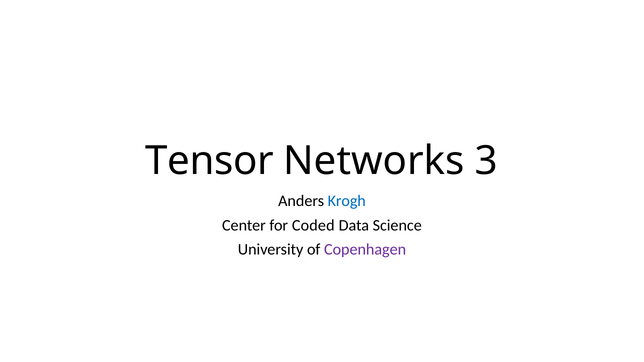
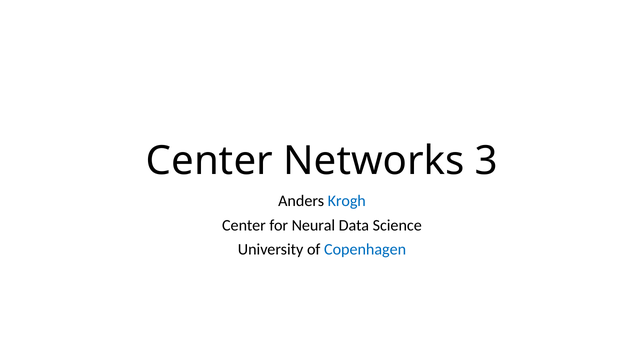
Tensor at (210, 161): Tensor -> Center
Coded: Coded -> Neural
Copenhagen colour: purple -> blue
